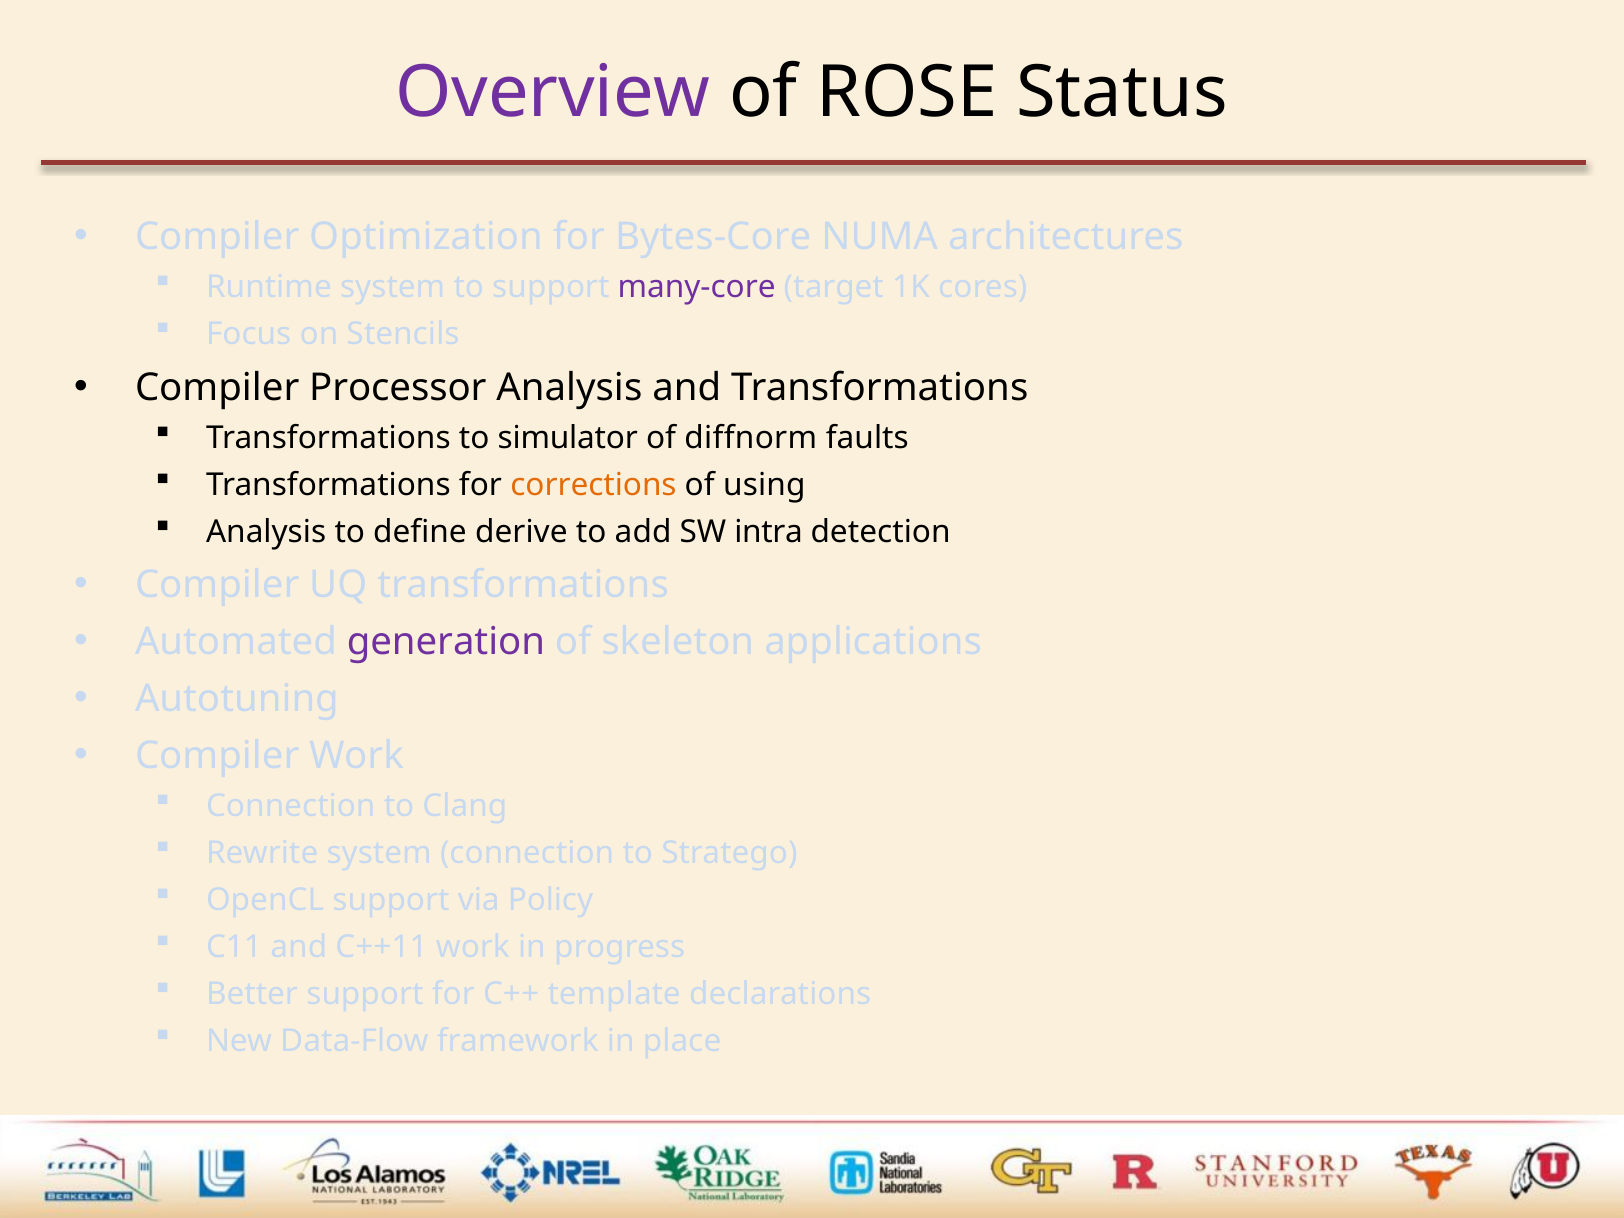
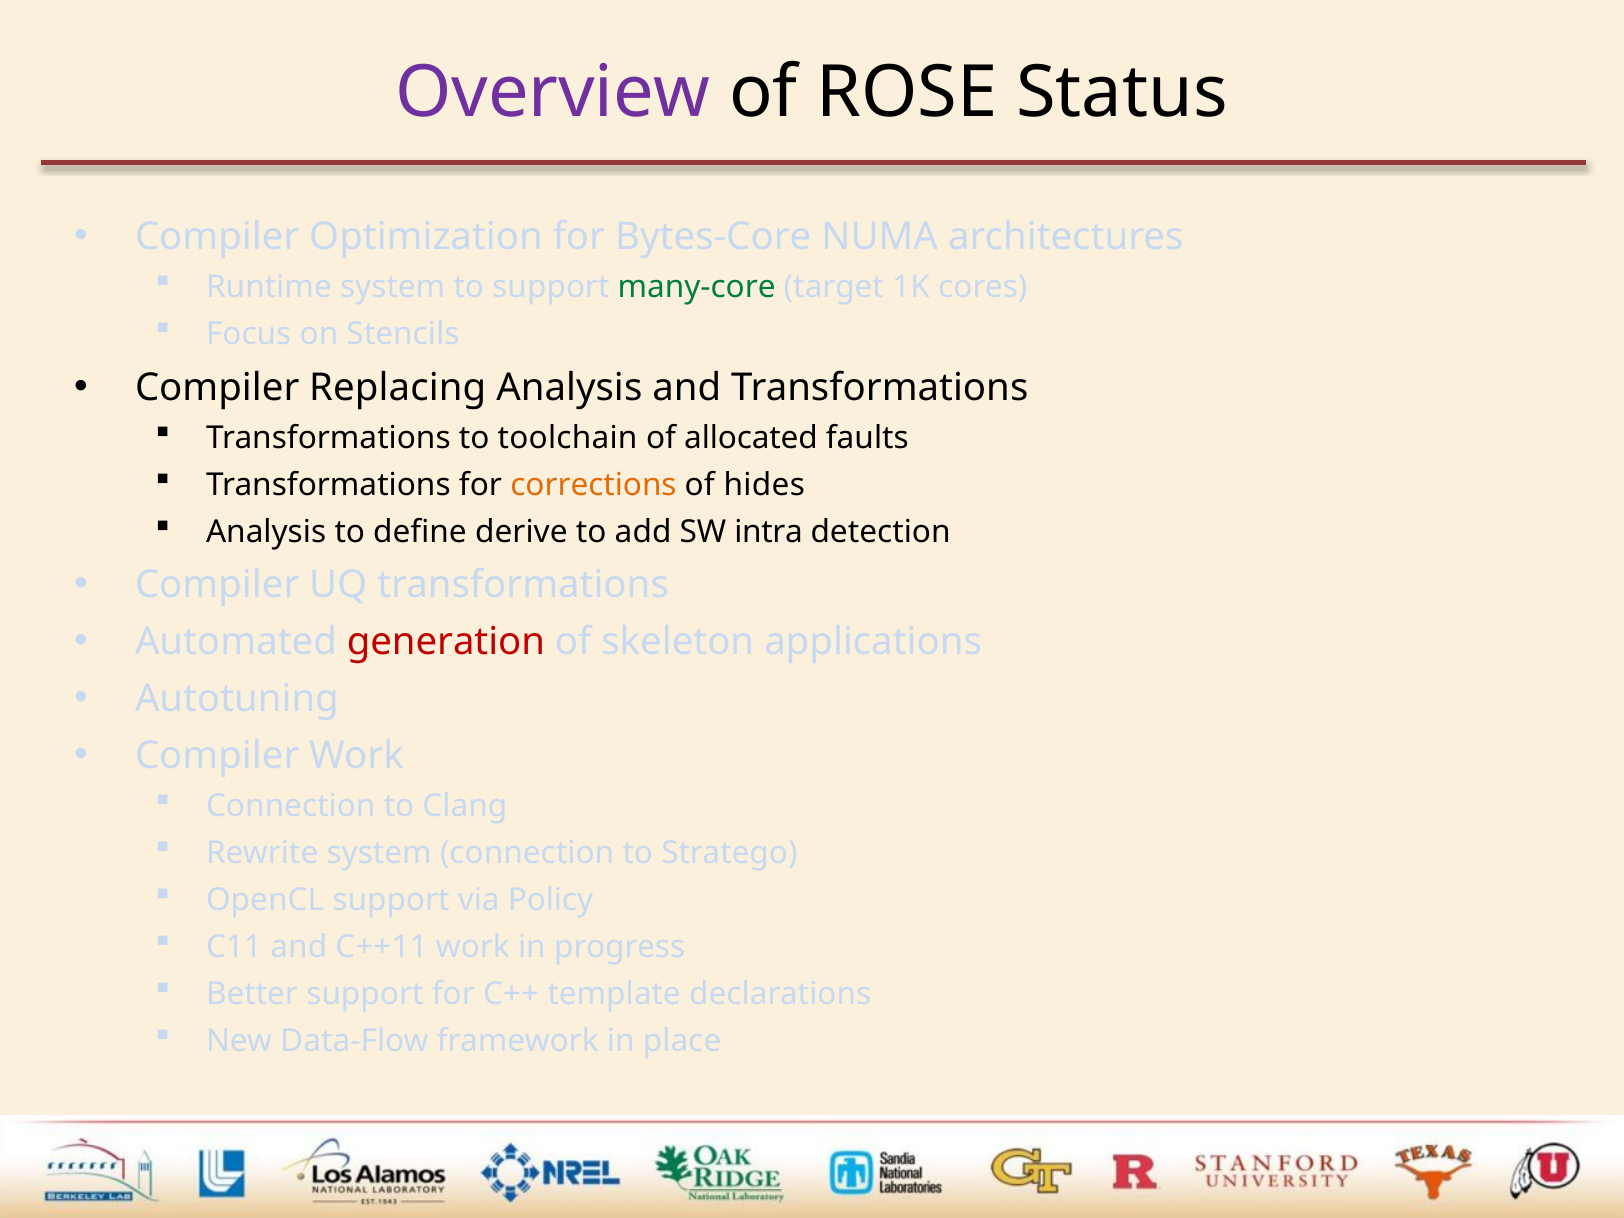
many-core colour: purple -> green
Processor: Processor -> Replacing
simulator: simulator -> toolchain
diffnorm: diffnorm -> allocated
using: using -> hides
generation colour: purple -> red
